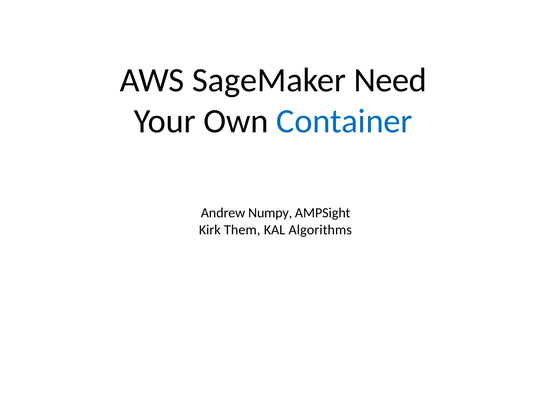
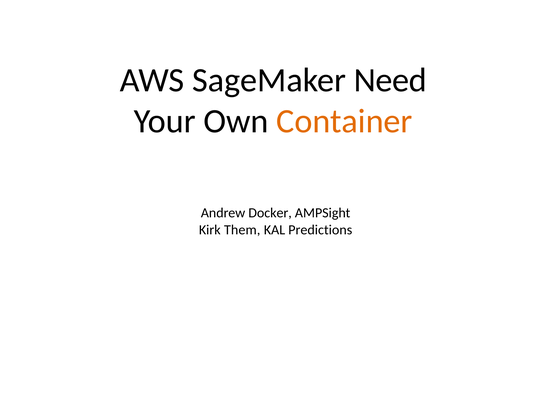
Container colour: blue -> orange
Numpy: Numpy -> Docker
Algorithms: Algorithms -> Predictions
